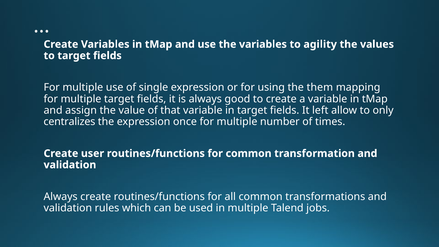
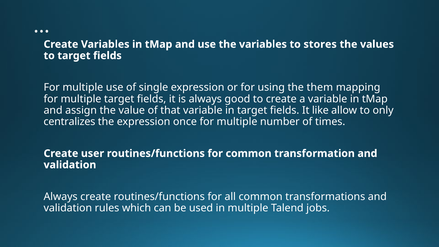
agility: agility -> stores
left: left -> like
